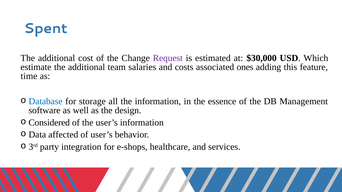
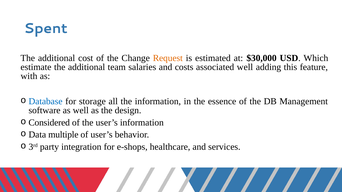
Request colour: purple -> orange
associated ones: ones -> well
time: time -> with
affected: affected -> multiple
